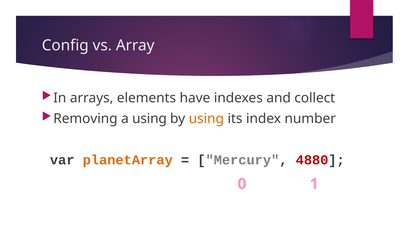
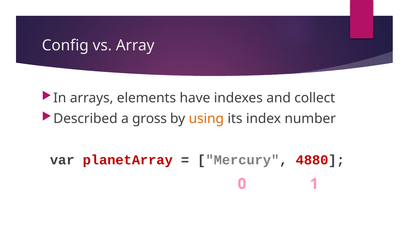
Removing: Removing -> Described
a using: using -> gross
planetArray colour: orange -> red
